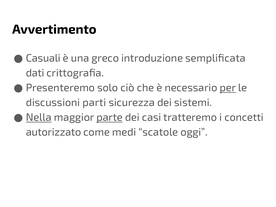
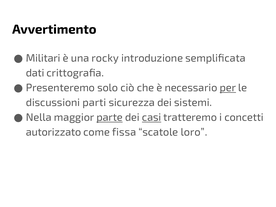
Casuali: Casuali -> Militari
greco: greco -> rocky
Nella underline: present -> none
casi underline: none -> present
medi: medi -> fissa
oggi: oggi -> loro
